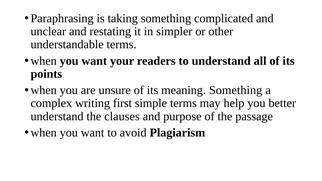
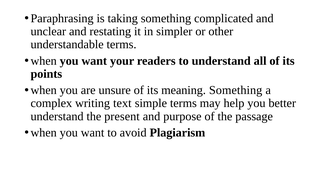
first: first -> text
clauses: clauses -> present
